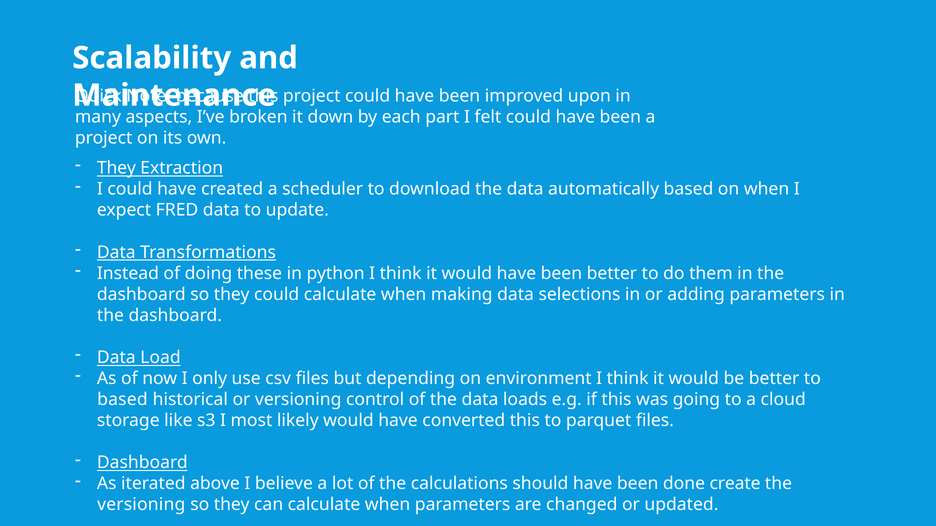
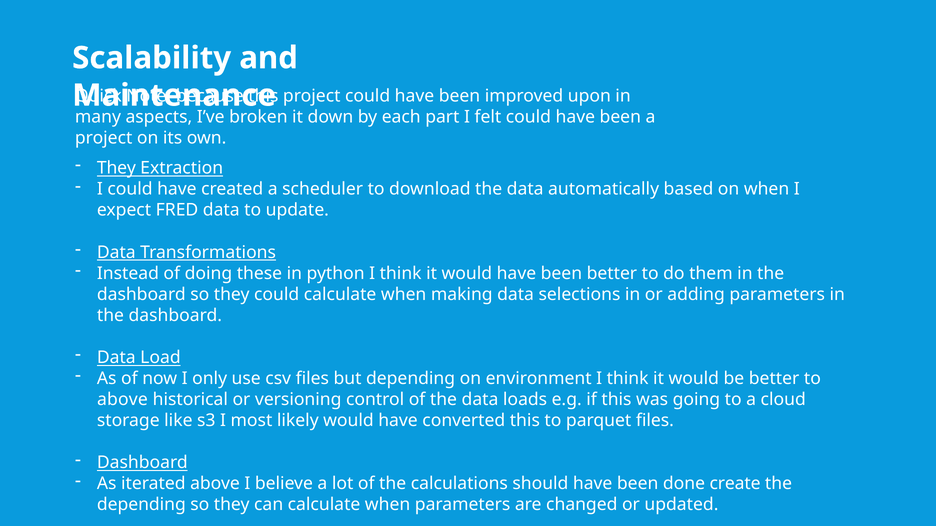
based at (122, 400): based -> above
versioning at (141, 505): versioning -> depending
